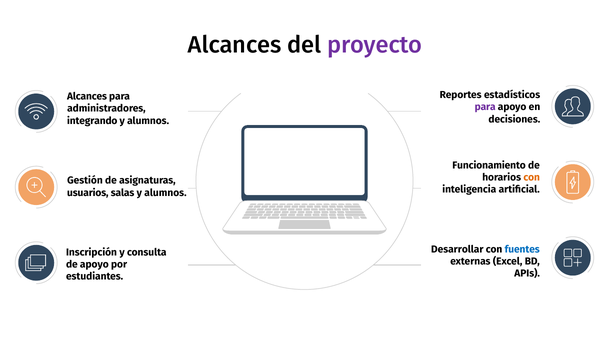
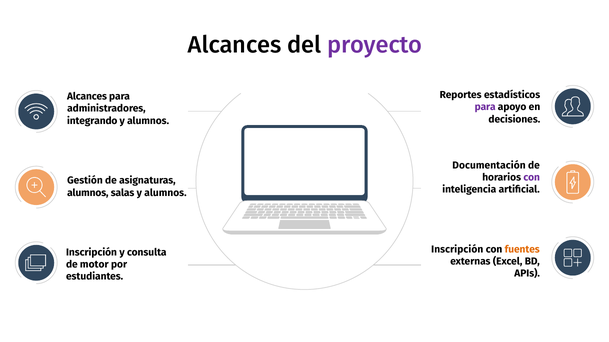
Funcionamiento: Funcionamiento -> Documentación
con at (532, 178) colour: orange -> purple
usuarios at (88, 193): usuarios -> alumnos
Desarrollar at (457, 250): Desarrollar -> Inscripción
fuentes colour: blue -> orange
de apoyo: apoyo -> motor
